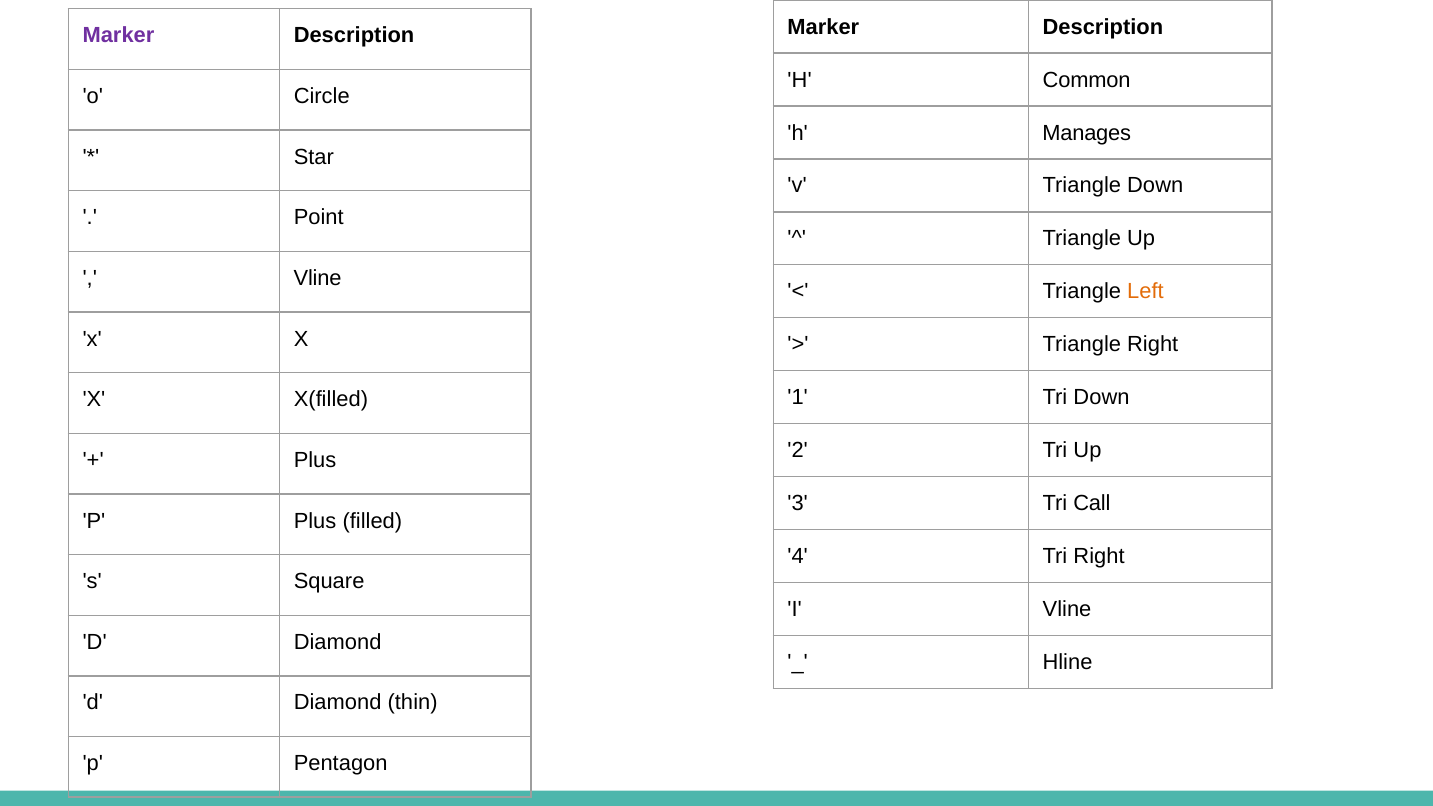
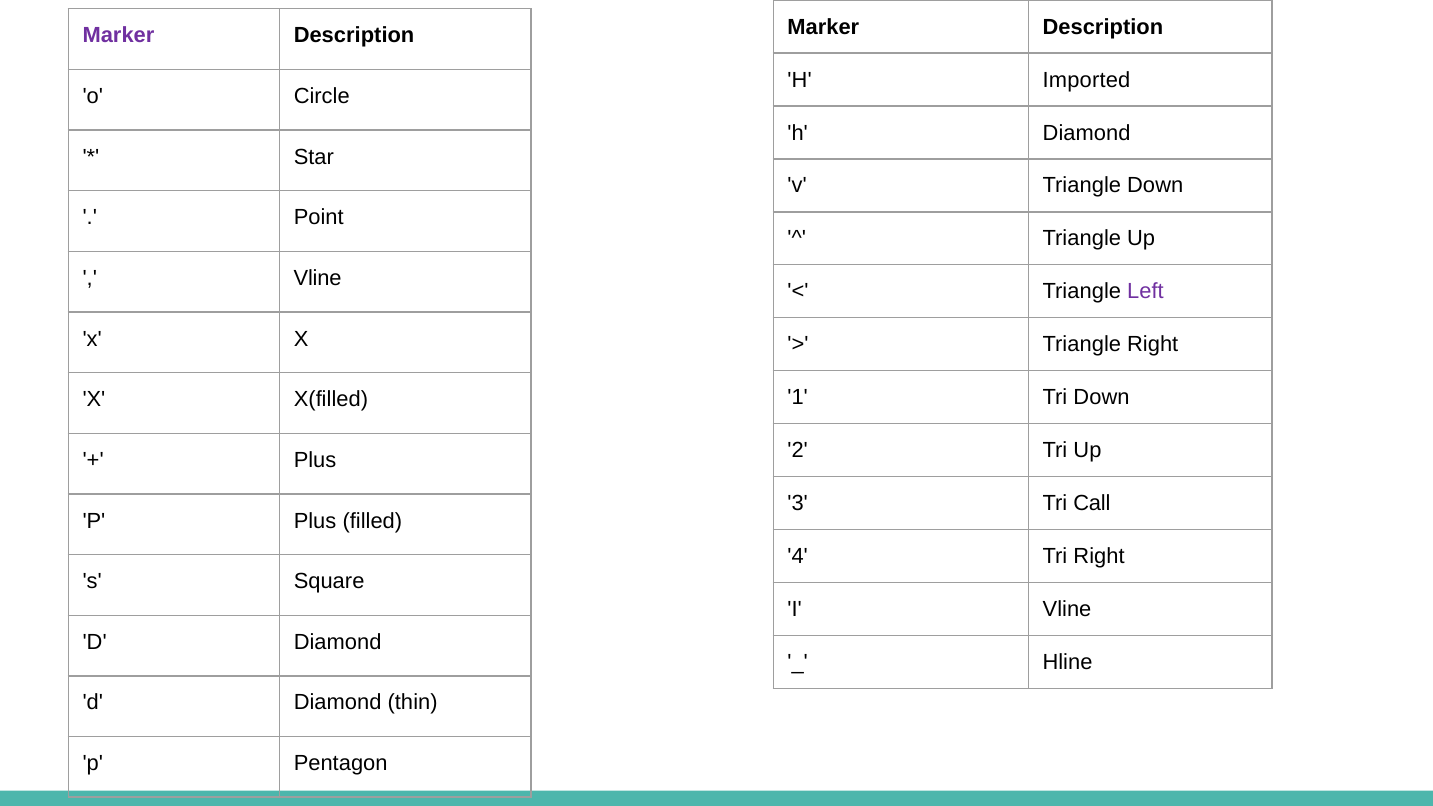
Common: Common -> Imported
h Manages: Manages -> Diamond
Left colour: orange -> purple
